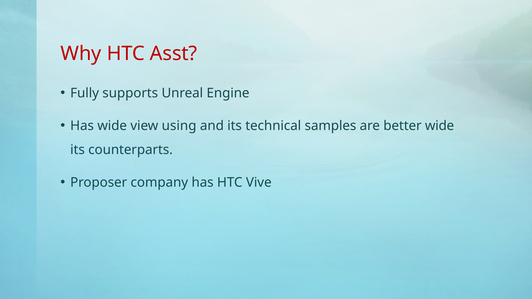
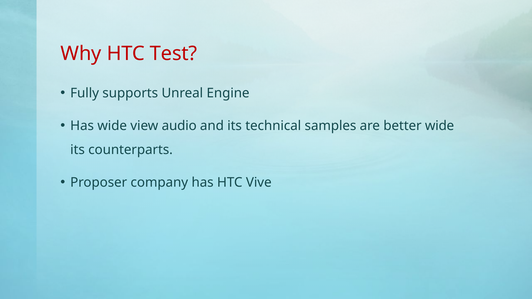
Asst: Asst -> Test
using: using -> audio
